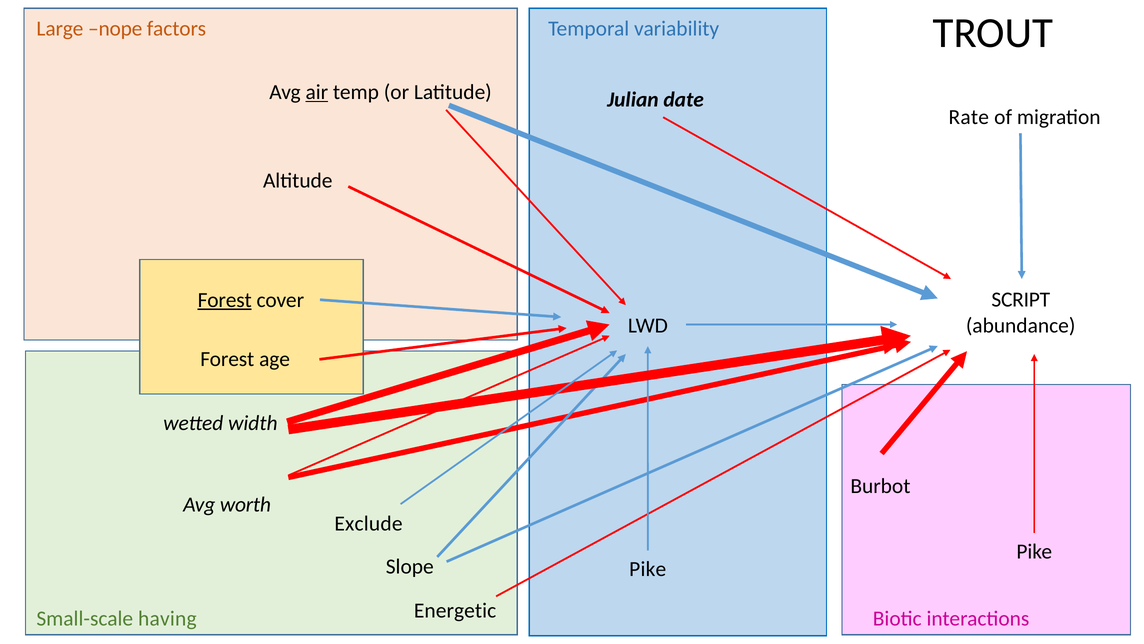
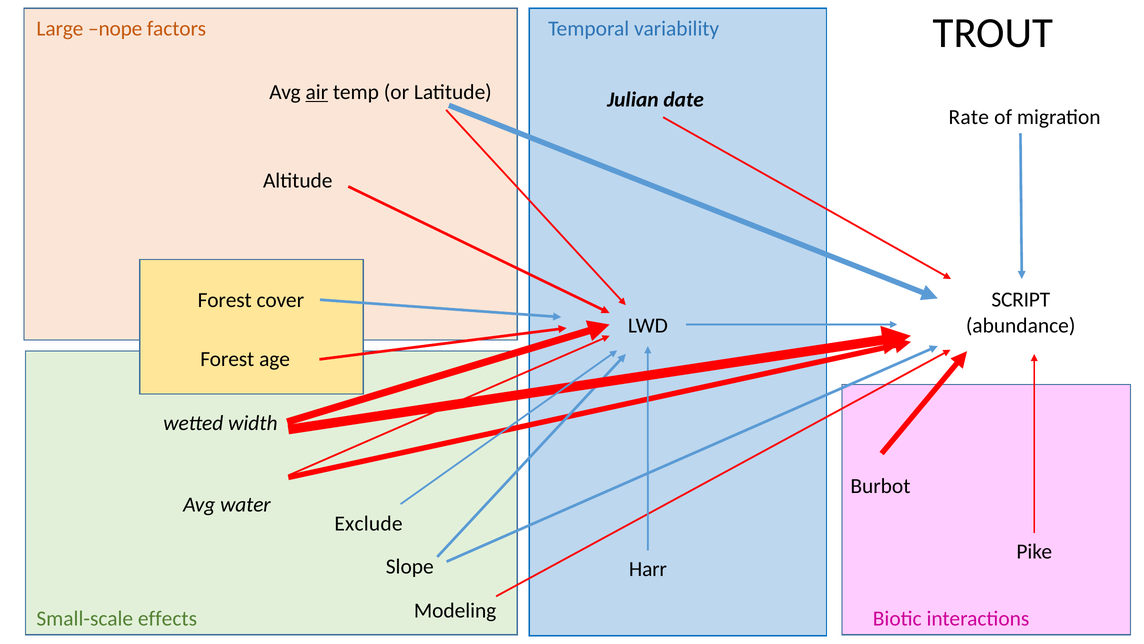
Forest at (225, 300) underline: present -> none
worth: worth -> water
Pike at (648, 569): Pike -> Harr
Energetic: Energetic -> Modeling
having: having -> effects
